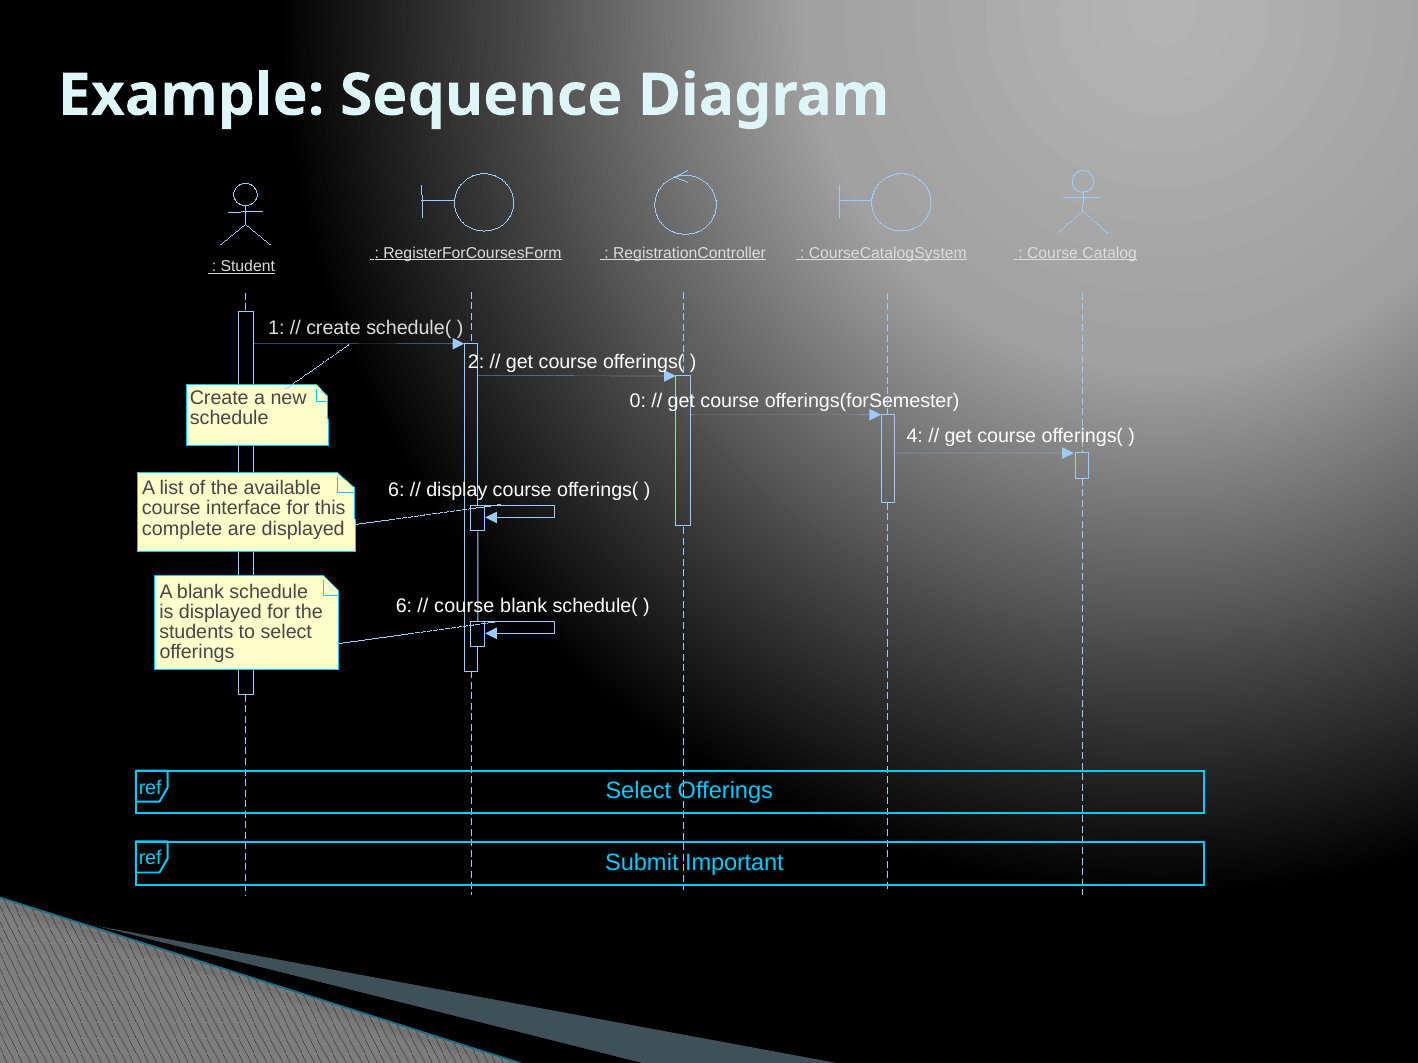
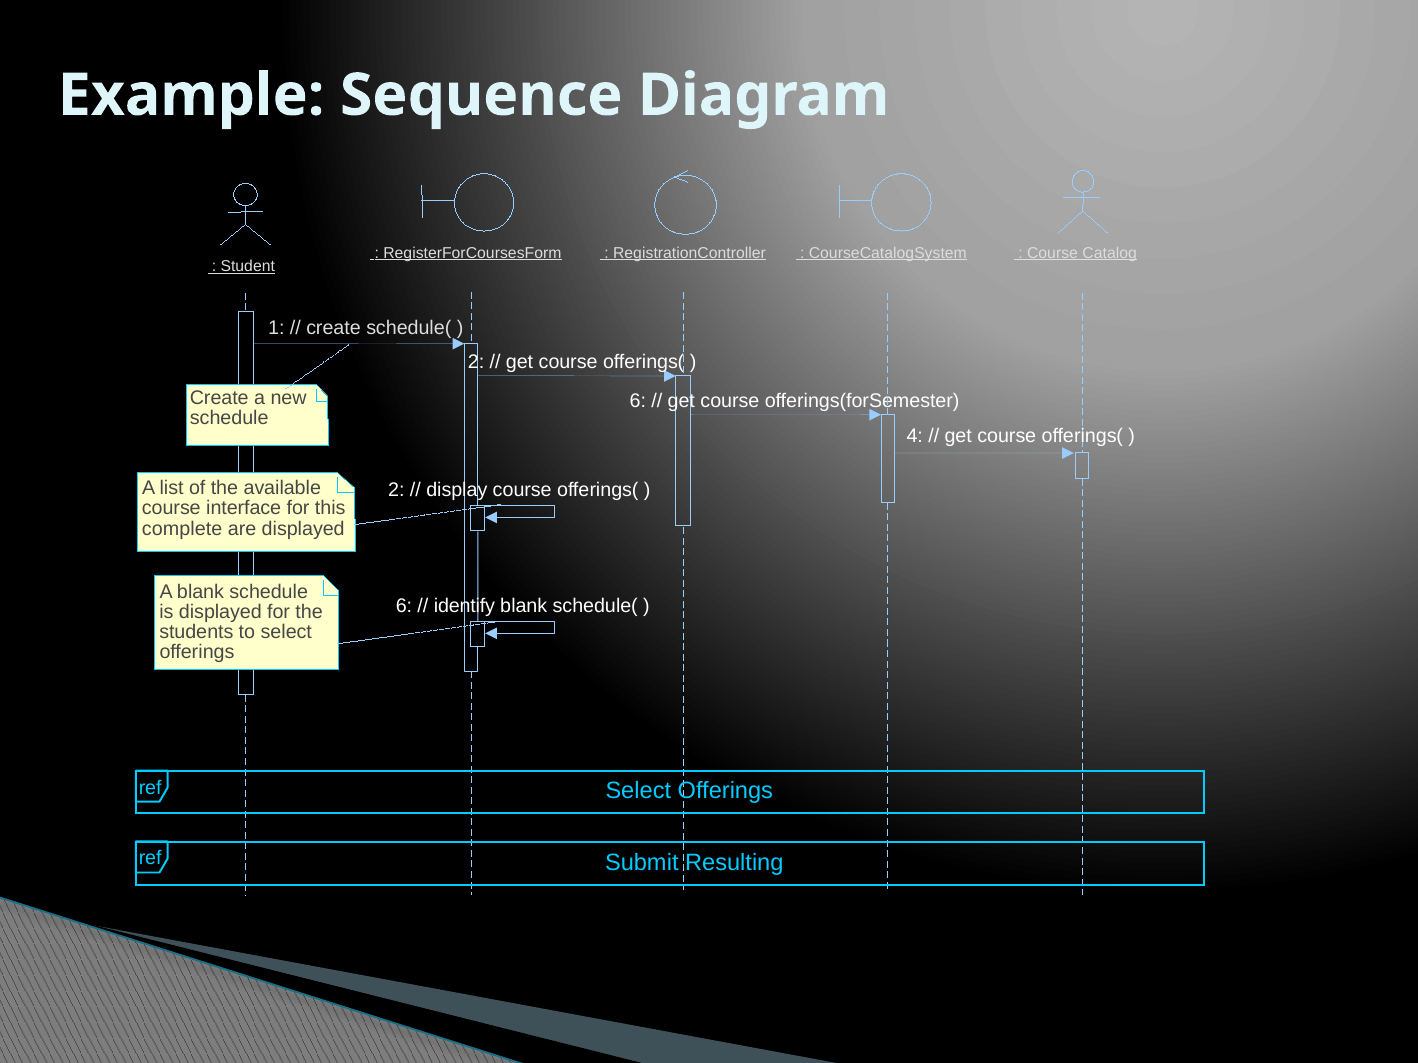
0 at (638, 401): 0 -> 6
6 at (396, 490): 6 -> 2
course at (464, 607): course -> identify
Important: Important -> Resulting
